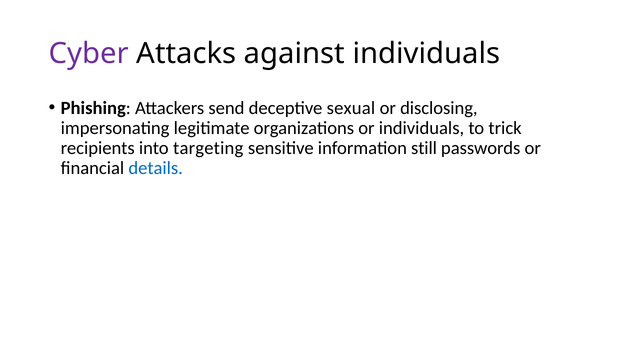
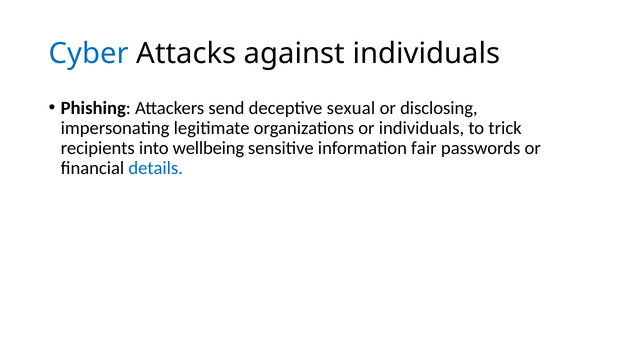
Cyber colour: purple -> blue
targeting: targeting -> wellbeing
still: still -> fair
